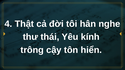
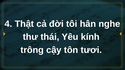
hiển: hiển -> tươi
